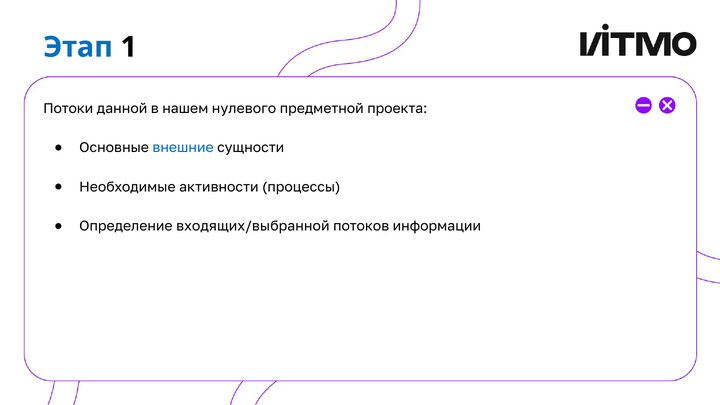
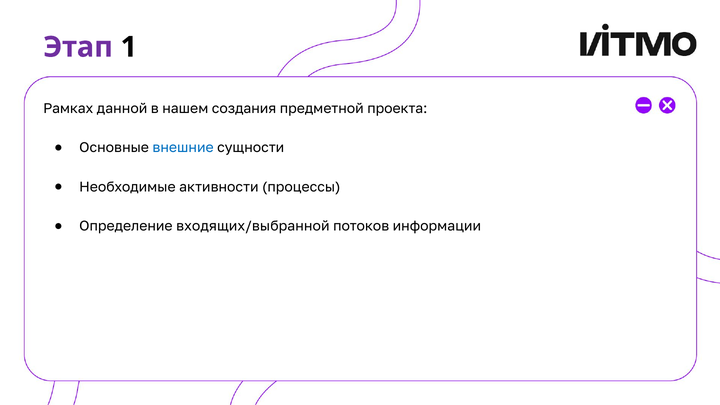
Этап colour: blue -> purple
Потоки: Потоки -> Рамках
нулевого: нулевого -> создания
